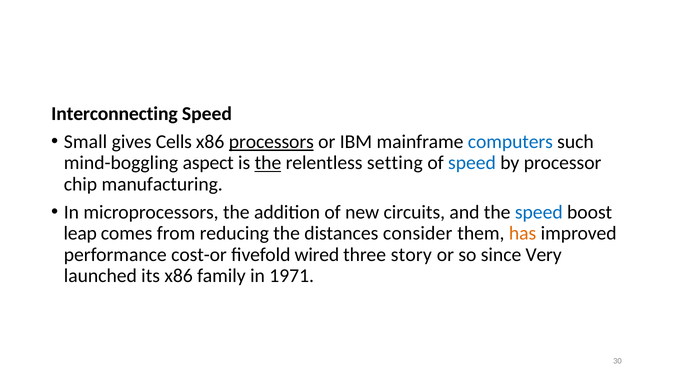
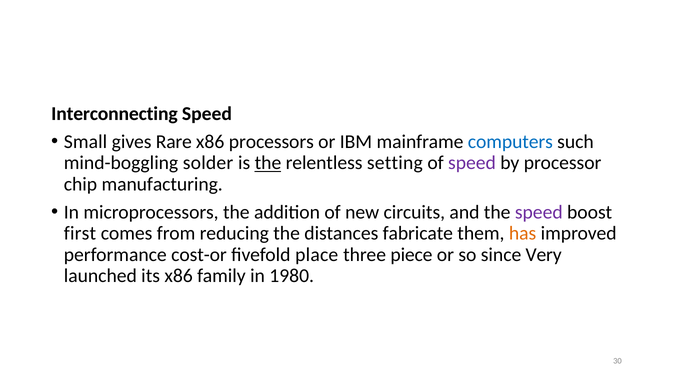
Cells: Cells -> Rare
processors underline: present -> none
aspect: aspect -> solder
speed at (472, 163) colour: blue -> purple
speed at (539, 213) colour: blue -> purple
leap: leap -> first
consider: consider -> fabricate
wired: wired -> place
story: story -> piece
1971: 1971 -> 1980
